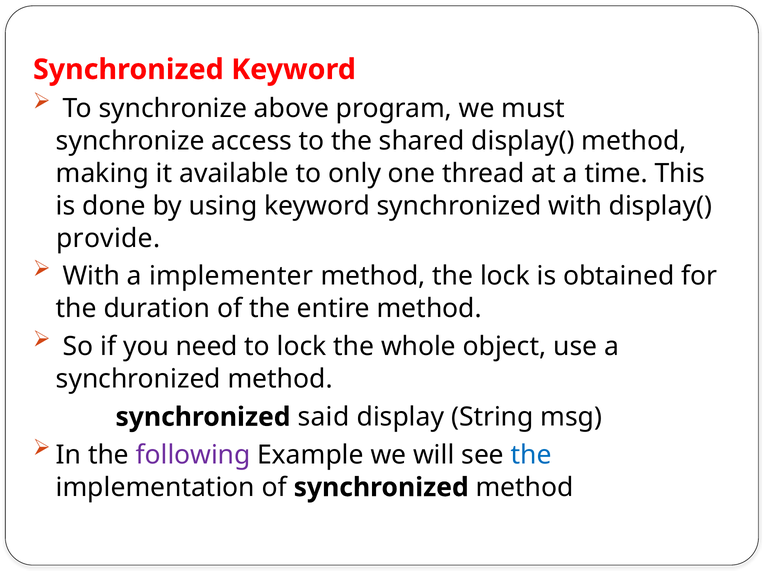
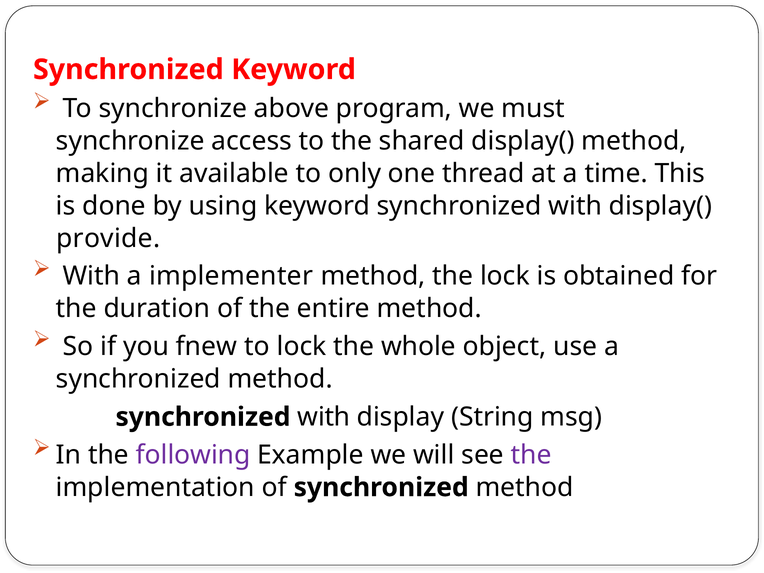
need: need -> fnew
said at (324, 417): said -> with
the at (531, 455) colour: blue -> purple
